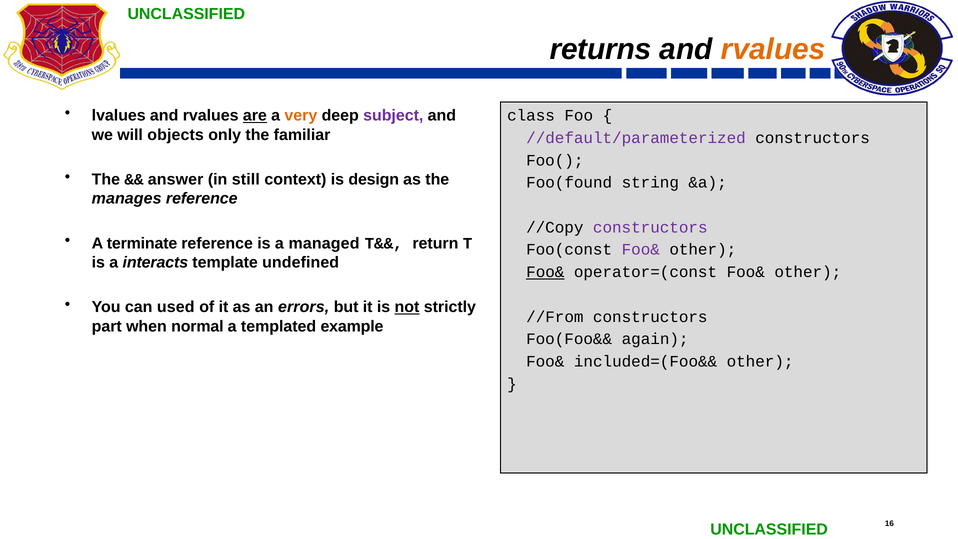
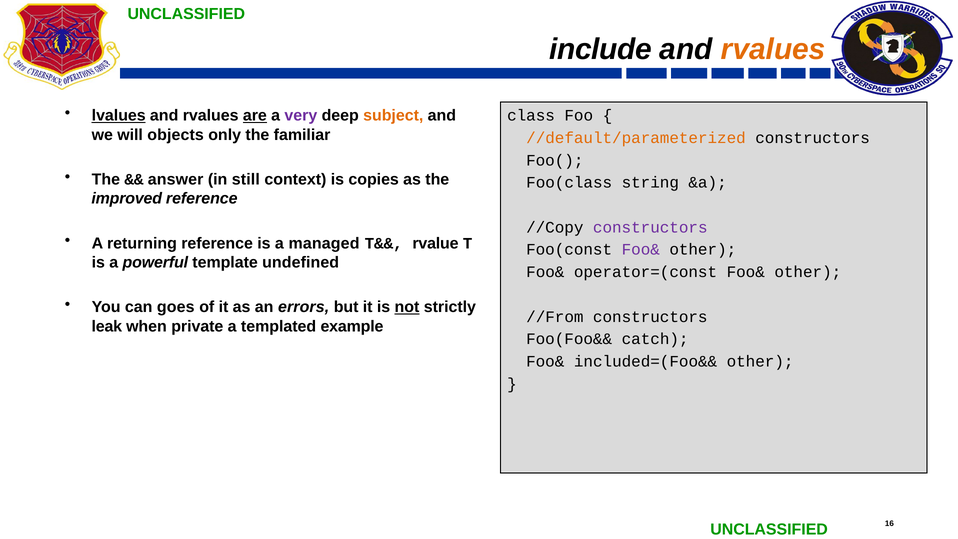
returns: returns -> include
lvalues underline: none -> present
very colour: orange -> purple
subject colour: purple -> orange
//default/parameterized colour: purple -> orange
design: design -> copies
Foo(found: Foo(found -> Foo(class
manages: manages -> improved
terminate: terminate -> returning
return: return -> rvalue
interacts: interacts -> powerful
Foo& at (545, 272) underline: present -> none
used: used -> goes
part: part -> leak
normal: normal -> private
again: again -> catch
